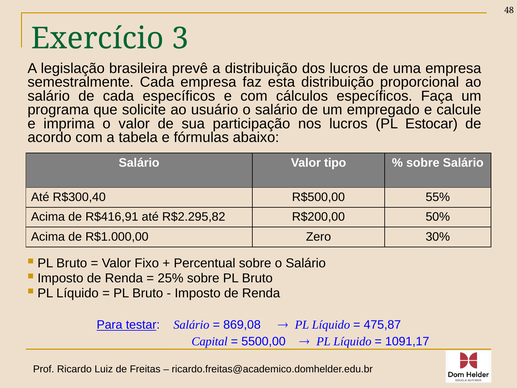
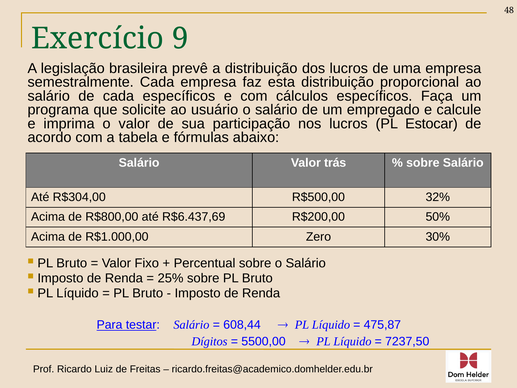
3: 3 -> 9
tipo: tipo -> trás
R$300,40: R$300,40 -> R$304,00
55%: 55% -> 32%
R$416,91: R$416,91 -> R$800,00
R$2.295,82: R$2.295,82 -> R$6.437,69
869,08: 869,08 -> 608,44
Capital: Capital -> Dígitos
1091,17: 1091,17 -> 7237,50
